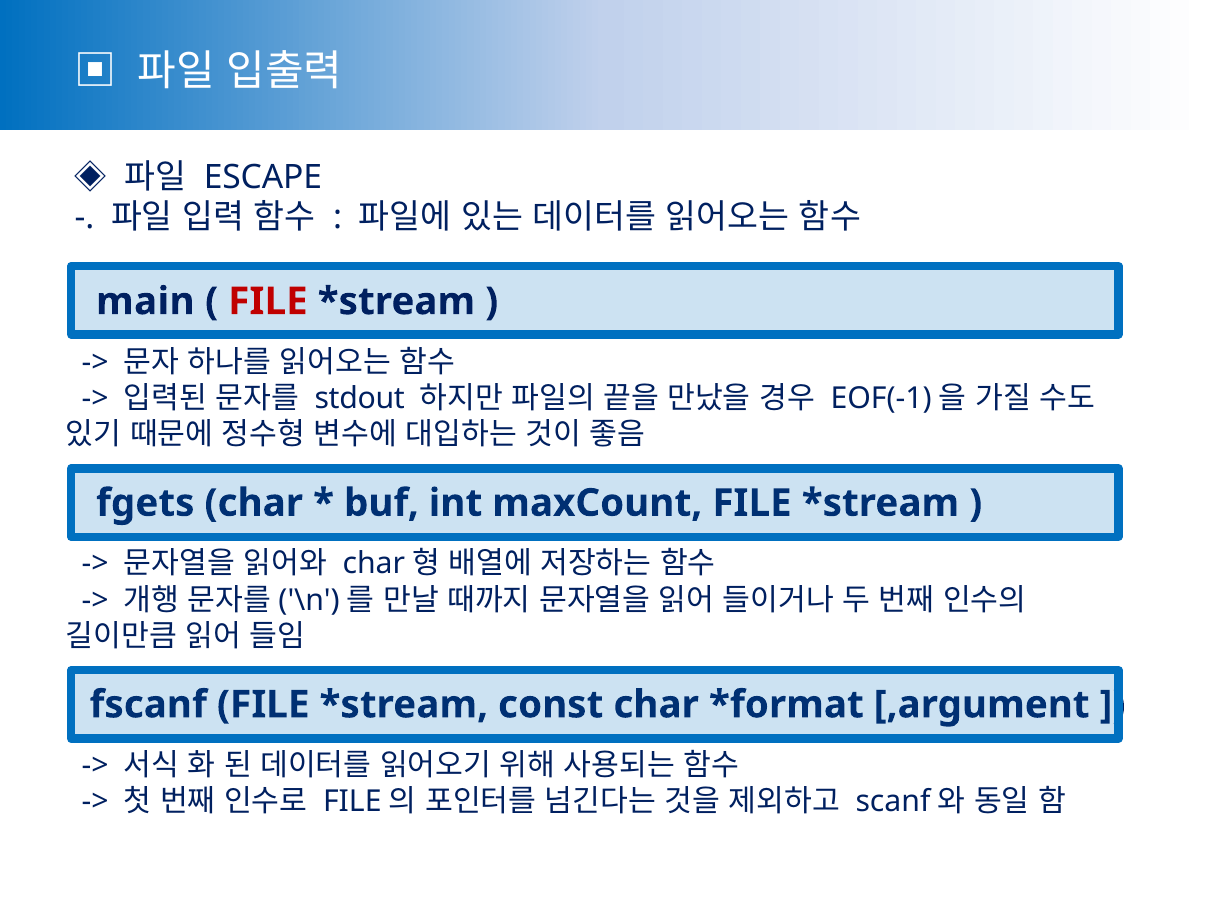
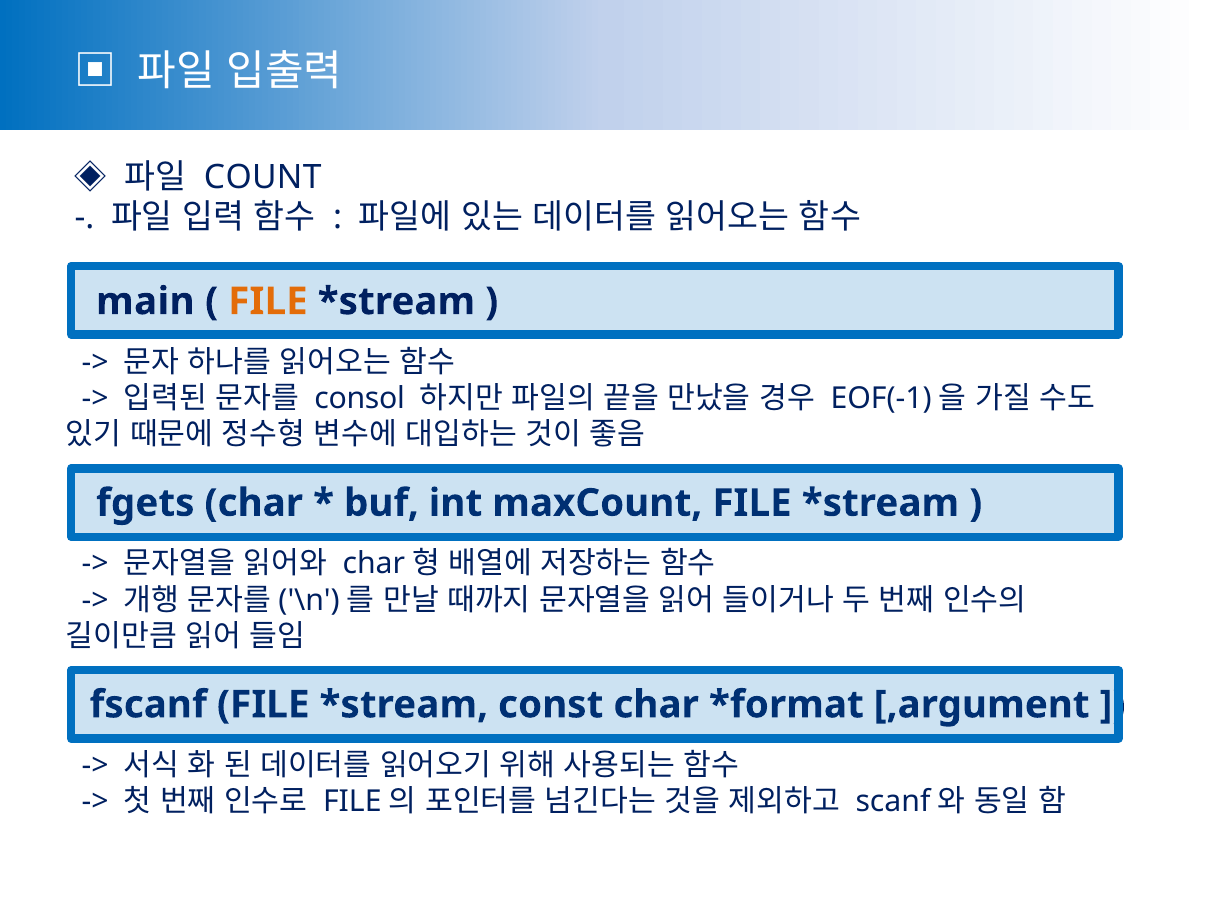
ESCAPE: ESCAPE -> COUNT
FILE at (268, 301) colour: red -> orange
stdout: stdout -> consol
